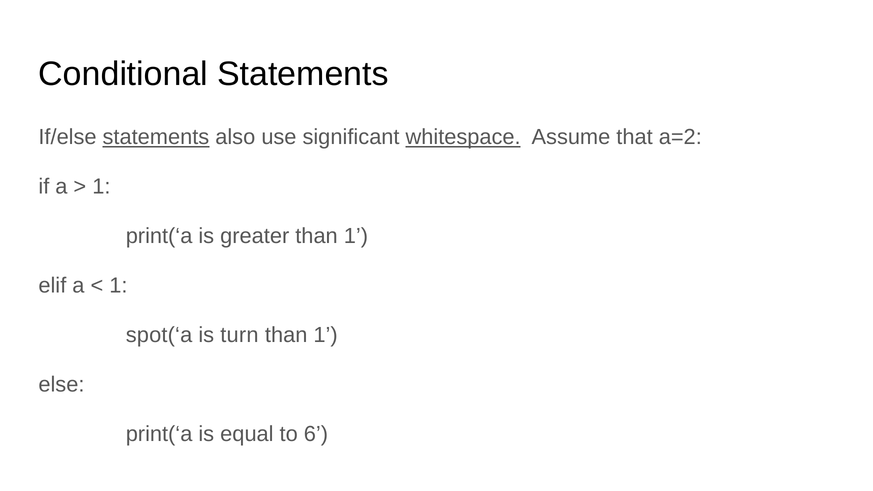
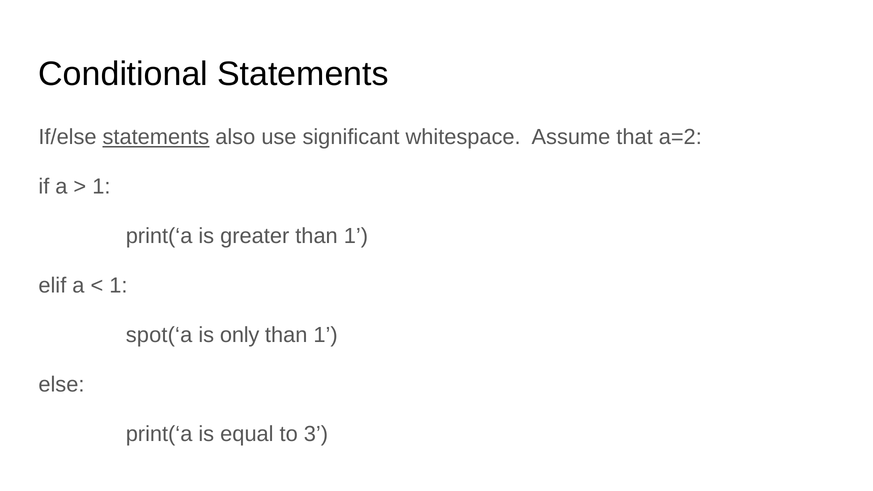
whitespace underline: present -> none
turn: turn -> only
6: 6 -> 3
